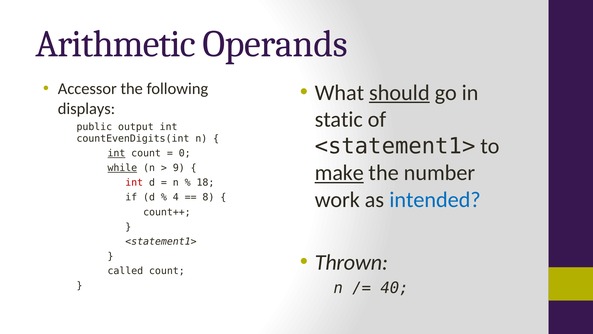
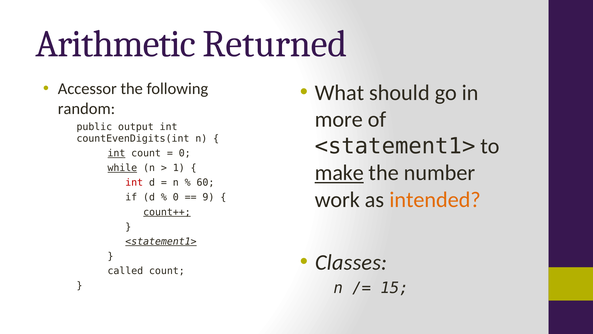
Operands: Operands -> Returned
should underline: present -> none
displays: displays -> random
static: static -> more
9: 9 -> 1
18: 18 -> 60
intended colour: blue -> orange
4 at (176, 197): 4 -> 0
8: 8 -> 9
count++ underline: none -> present
<statement1> at (161, 241) underline: none -> present
Thrown: Thrown -> Classes
40: 40 -> 15
